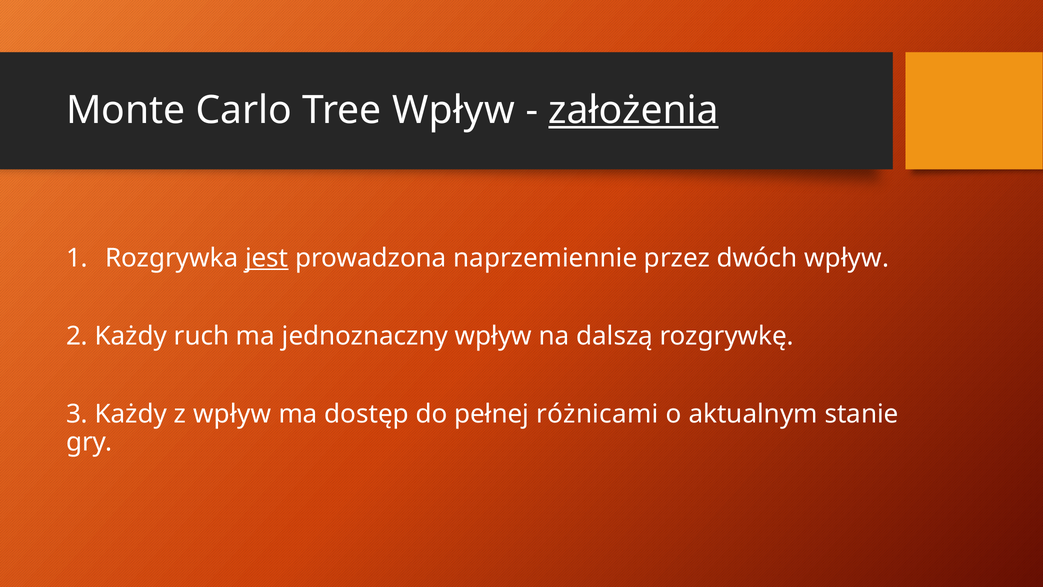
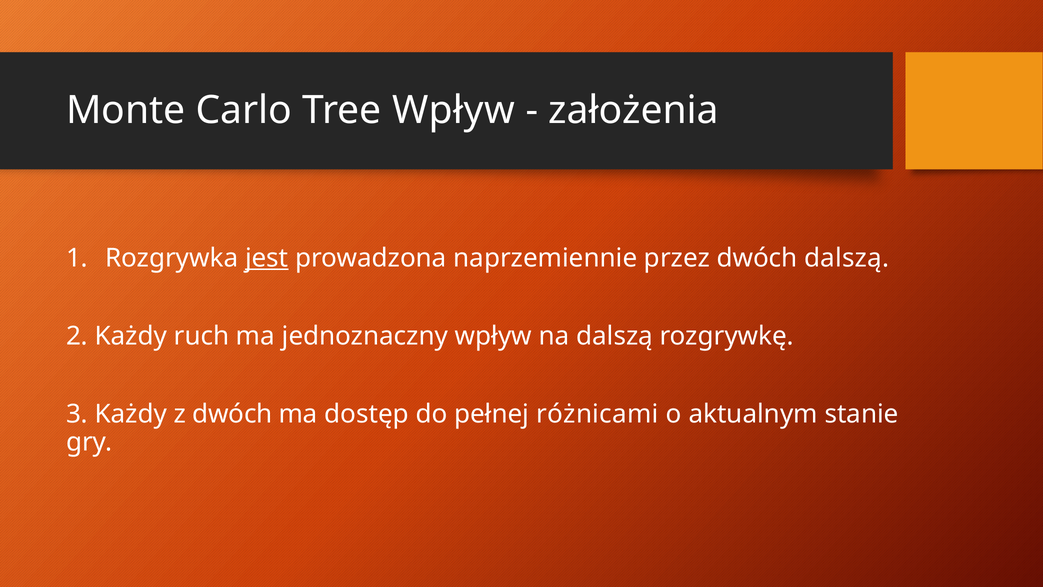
założenia underline: present -> none
dwóch wpływ: wpływ -> dalszą
z wpływ: wpływ -> dwóch
